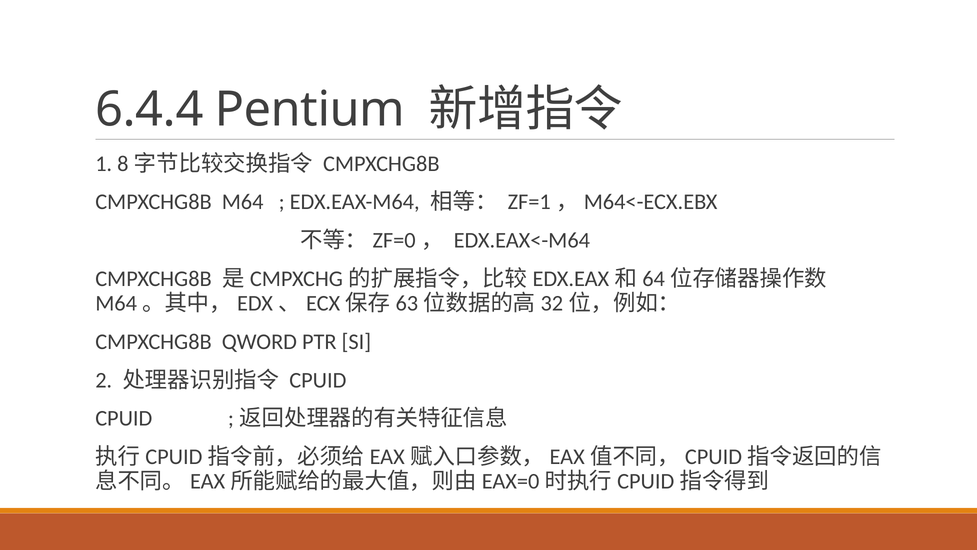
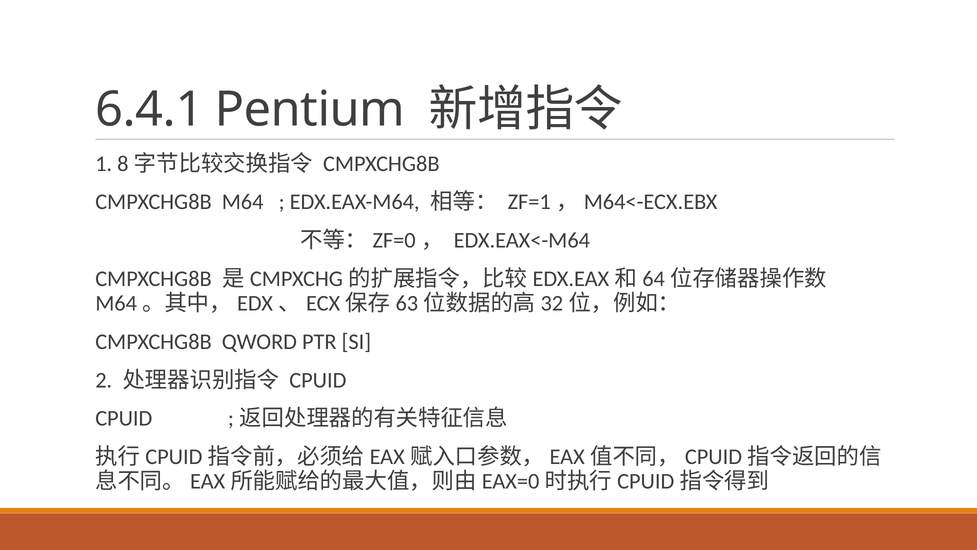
6.4.4: 6.4.4 -> 6.4.1
